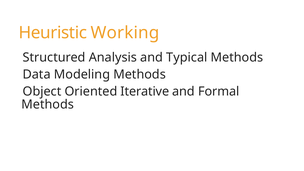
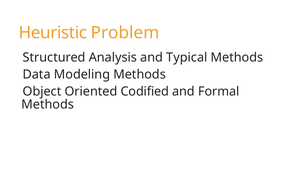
Working: Working -> Problem
Iterative: Iterative -> Codified
